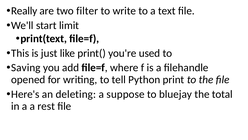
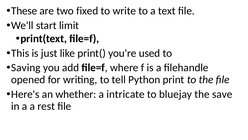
Really: Really -> These
filter: filter -> fixed
deleting: deleting -> whether
suppose: suppose -> intricate
total: total -> save
